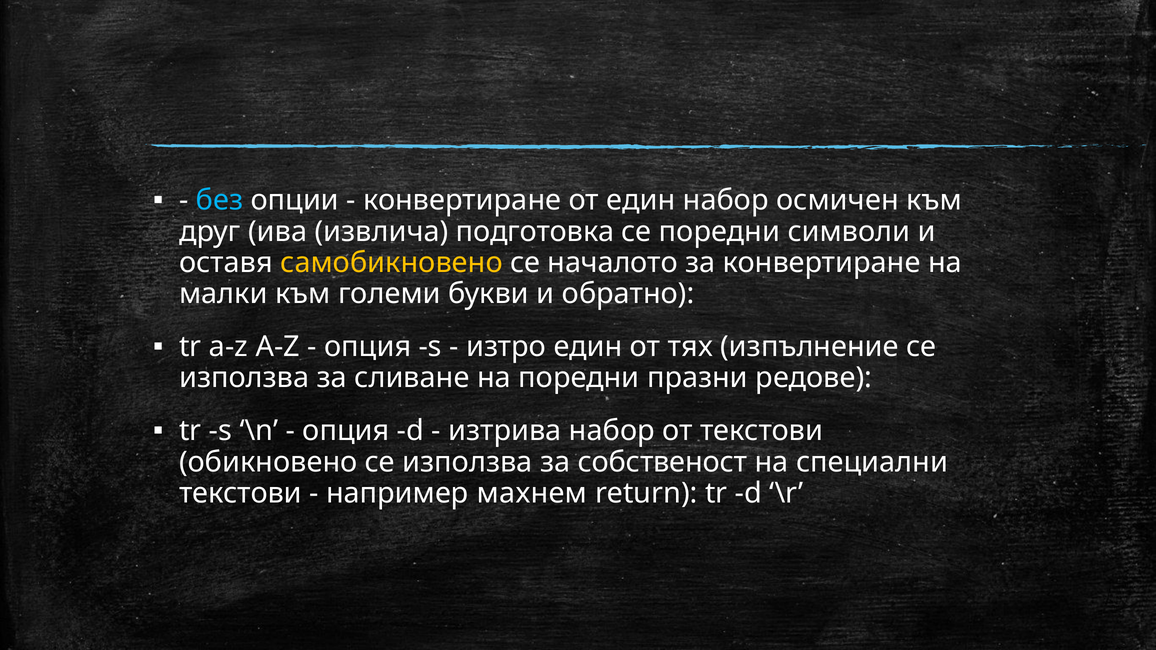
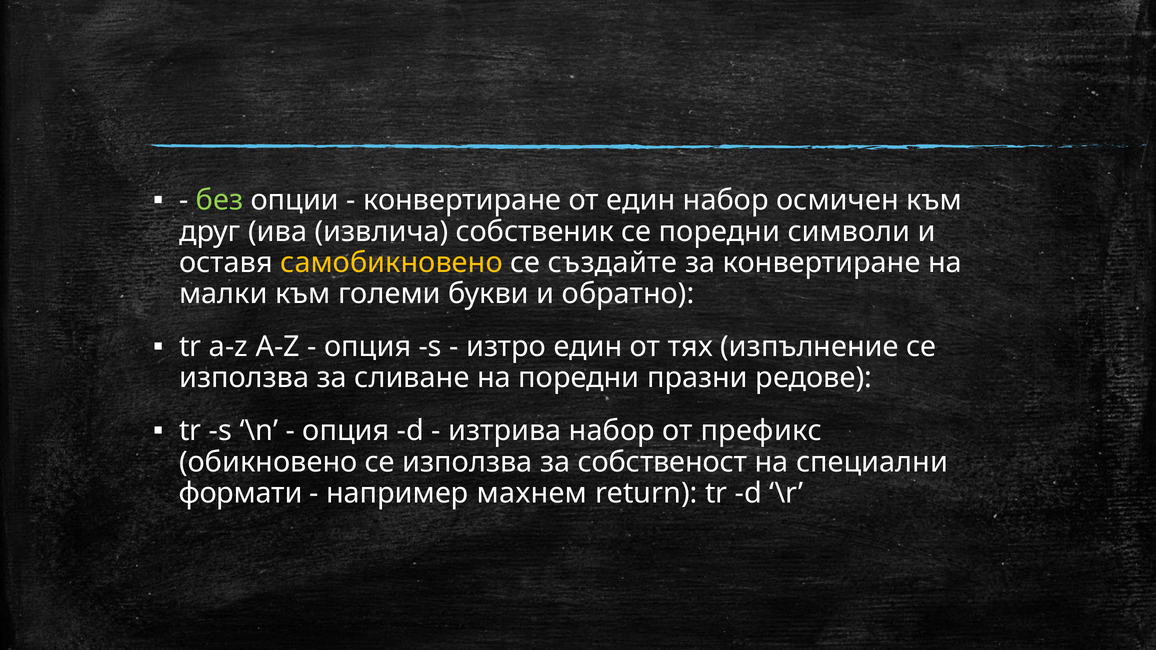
без colour: light blue -> light green
подготовка: подготовка -> собственик
началото: началото -> създайте
от текстови: текстови -> префикс
текстови at (241, 493): текстови -> формати
